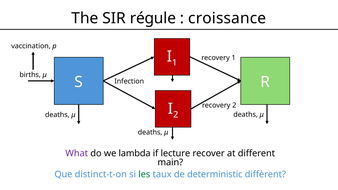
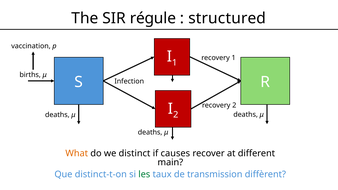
croissance: croissance -> structured
What colour: purple -> orange
lambda: lambda -> distinct
lecture: lecture -> causes
deterministic: deterministic -> transmission
